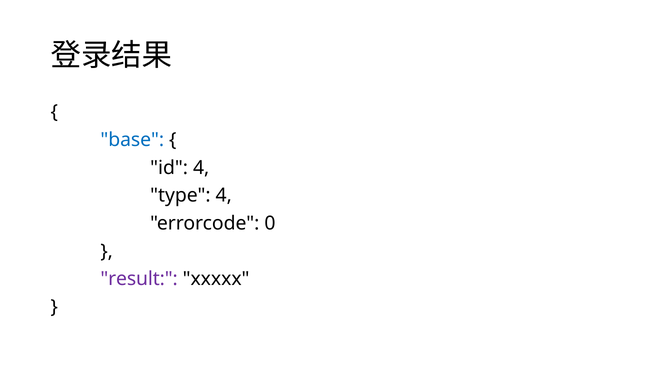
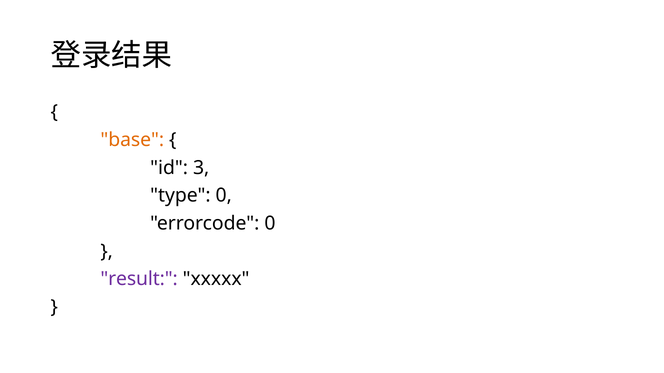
base colour: blue -> orange
id 4: 4 -> 3
type 4: 4 -> 0
